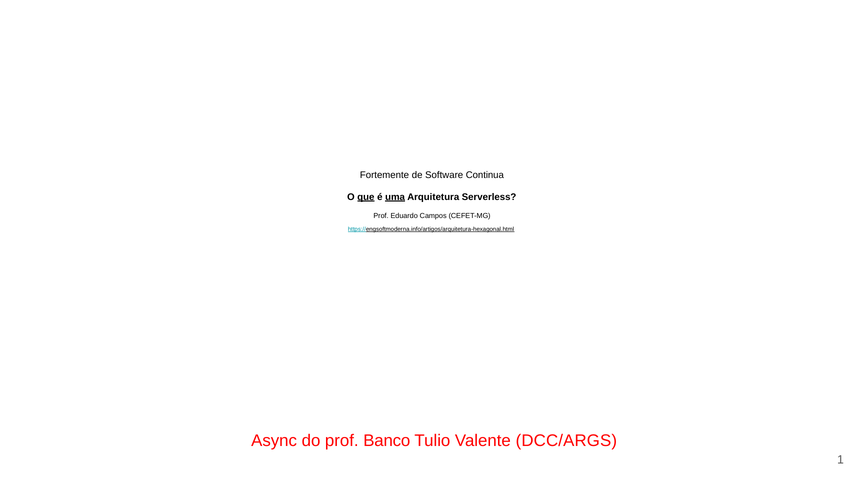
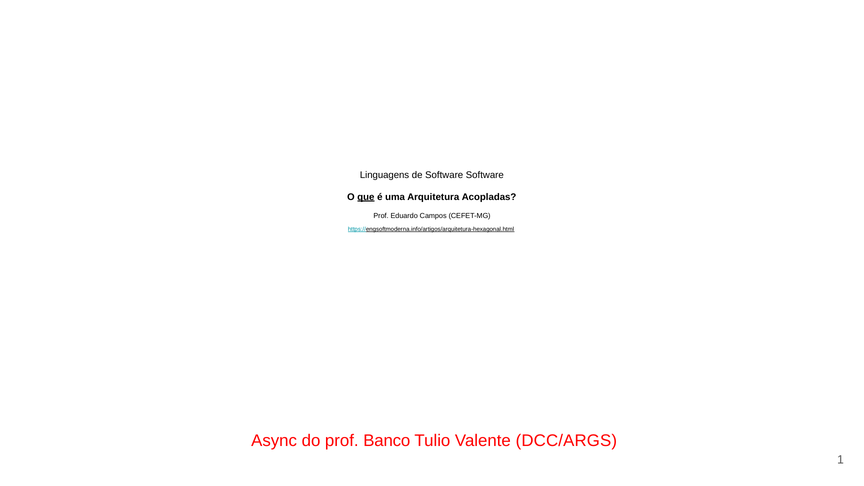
Fortemente: Fortemente -> Linguagens
Software Continua: Continua -> Software
uma underline: present -> none
Serverless: Serverless -> Acopladas
